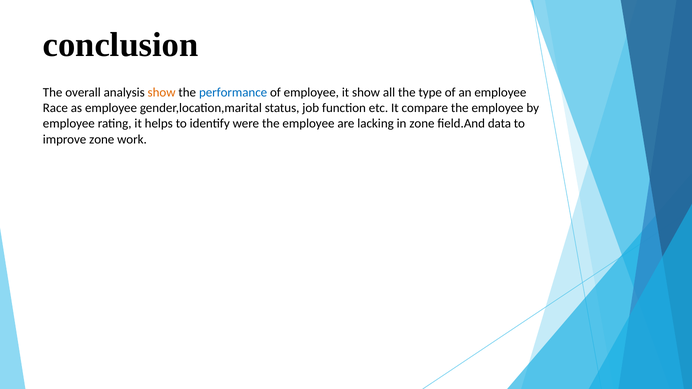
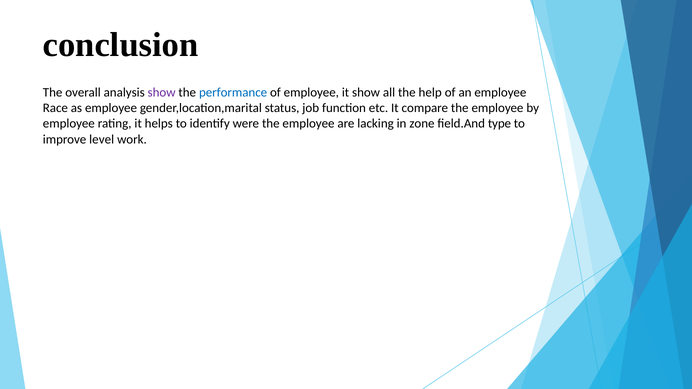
show at (162, 93) colour: orange -> purple
type: type -> help
data: data -> type
improve zone: zone -> level
